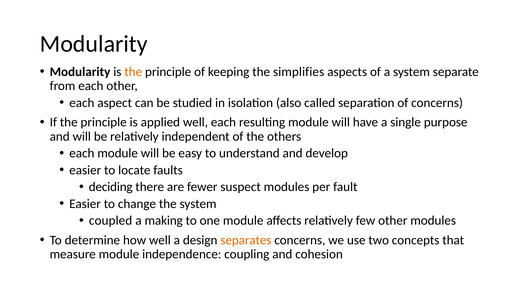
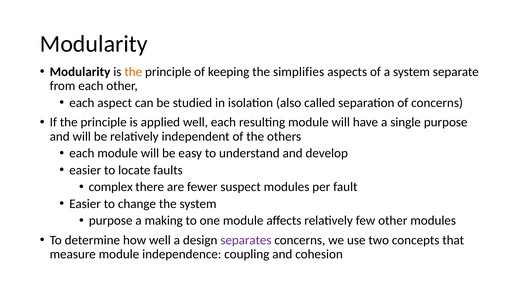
deciding: deciding -> complex
coupled at (111, 221): coupled -> purpose
separates colour: orange -> purple
